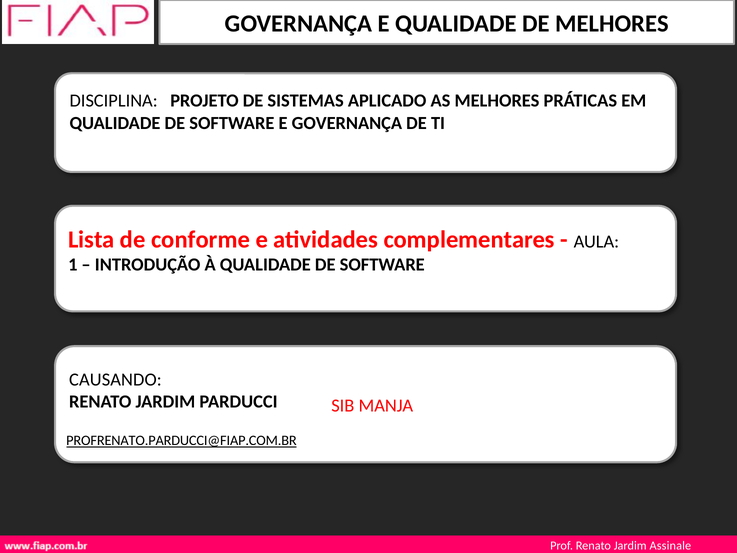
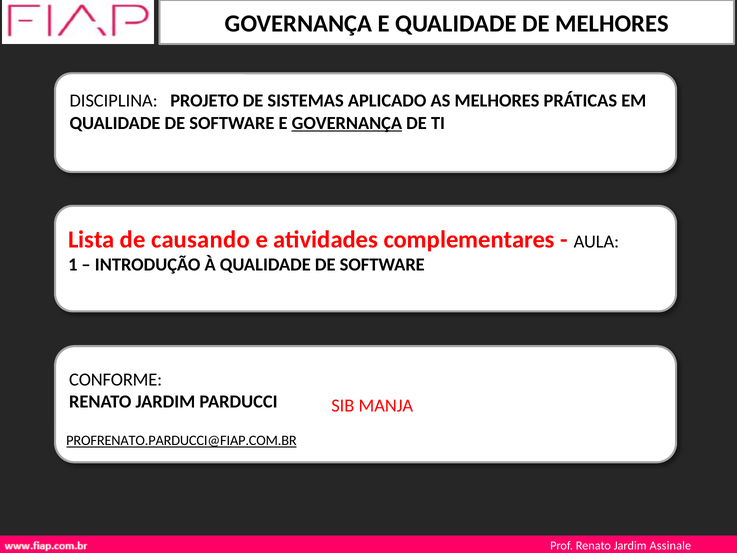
GOVERNANÇA at (347, 123) underline: none -> present
conforme: conforme -> causando
CAUSANDO: CAUSANDO -> CONFORME
